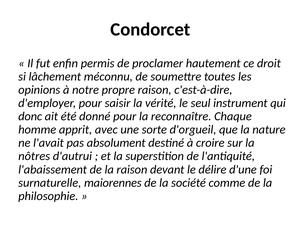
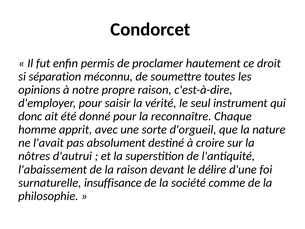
lâchement: lâchement -> séparation
maiorennes: maiorennes -> insuffisance
